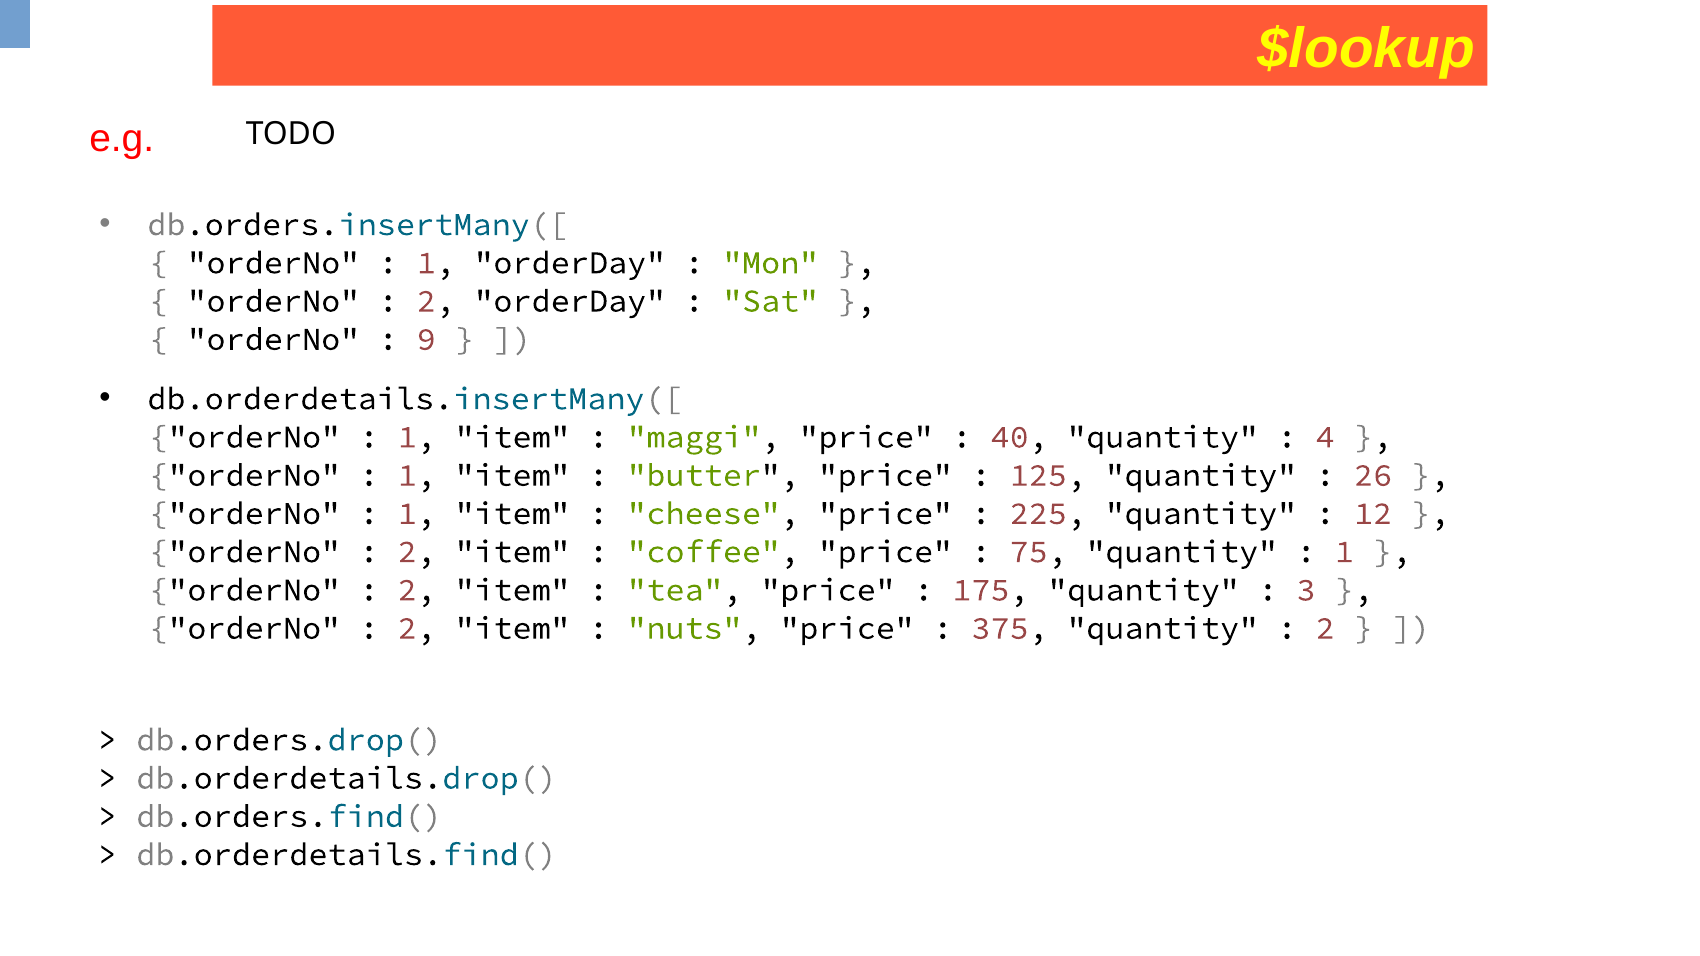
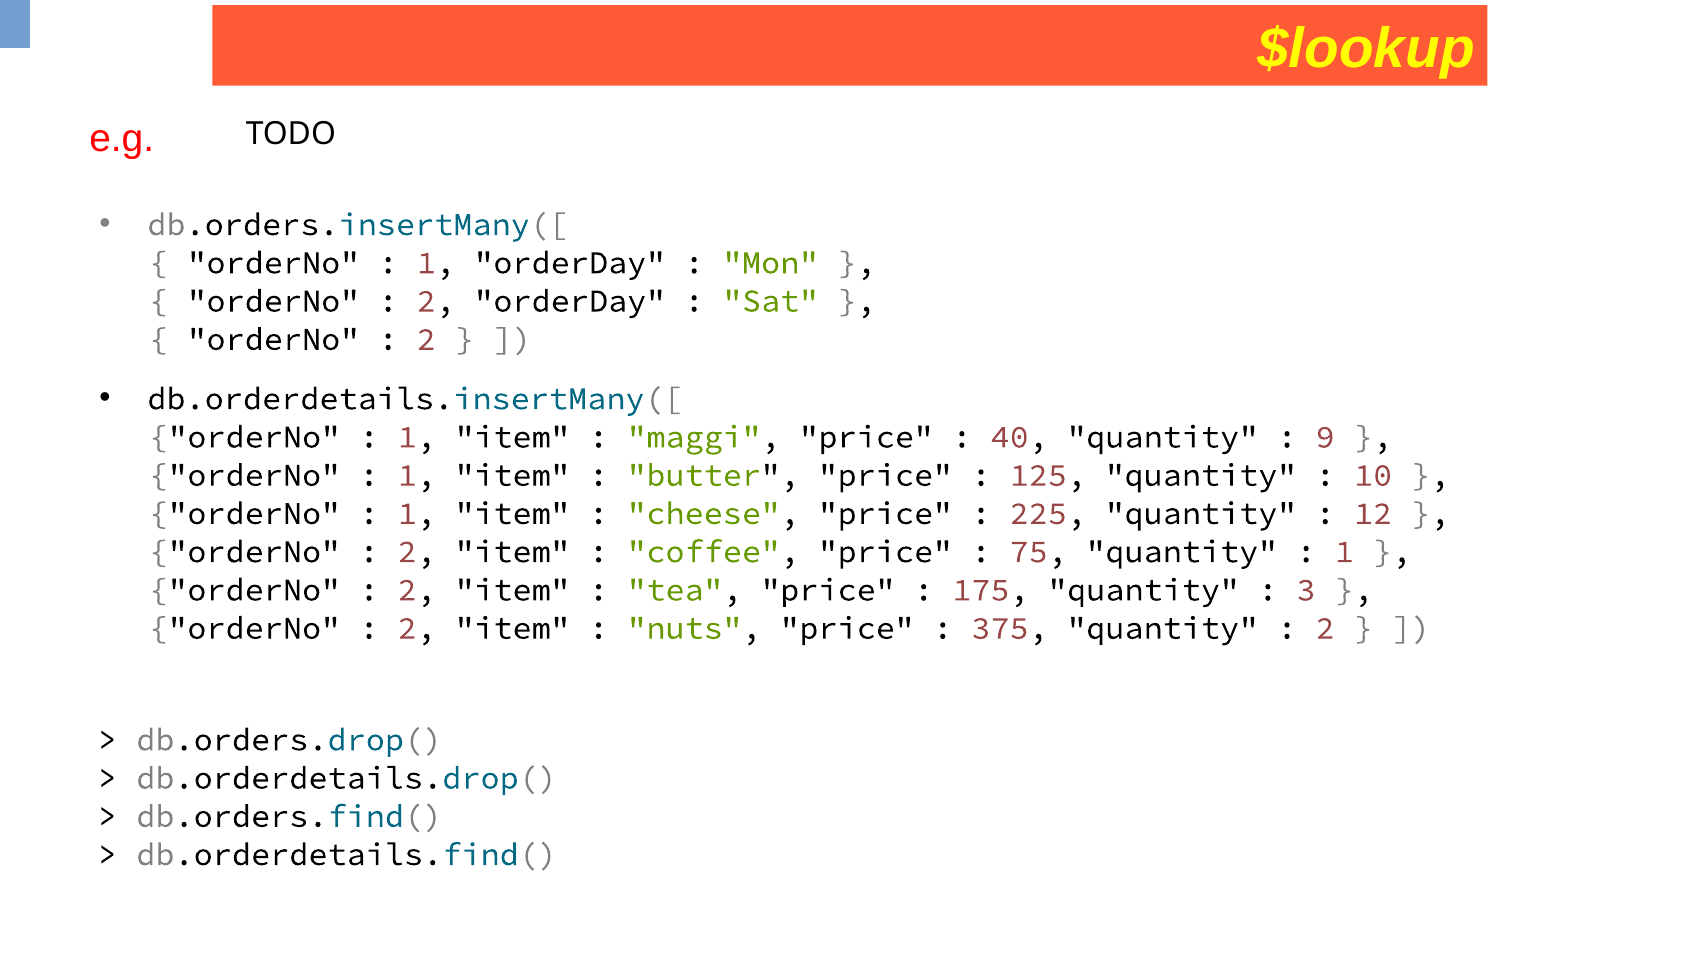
9 at (426, 339): 9 -> 2
4: 4 -> 9
26: 26 -> 10
